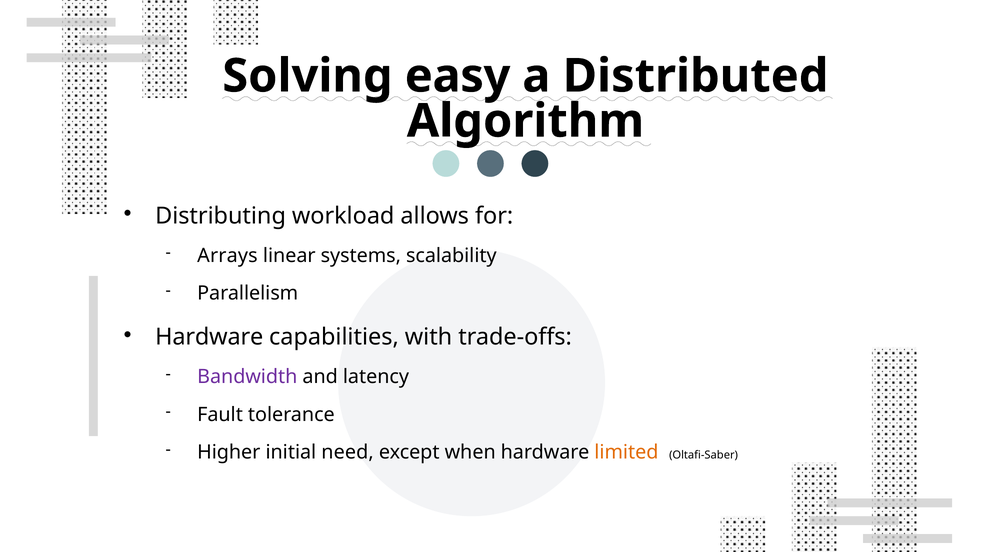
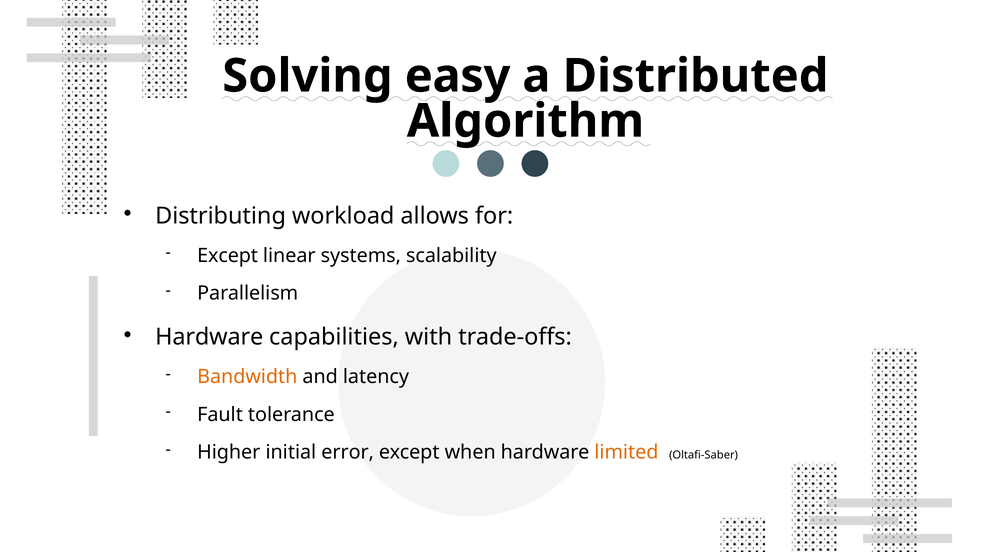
Arrays at (227, 256): Arrays -> Except
Bandwidth colour: purple -> orange
need: need -> error
